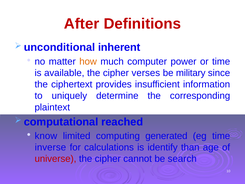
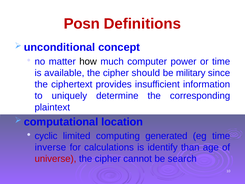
After: After -> Posn
inherent: inherent -> concept
how colour: orange -> black
verses: verses -> should
reached: reached -> location
know: know -> cyclic
